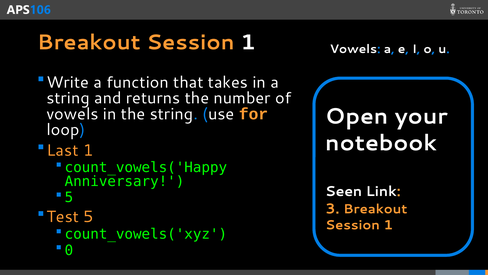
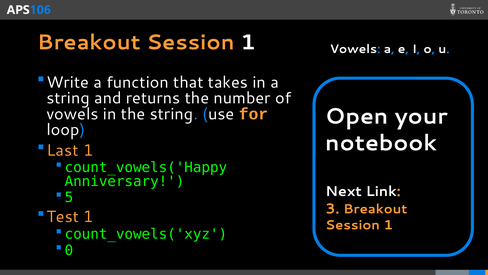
Seen: Seen -> Next
Test 5: 5 -> 1
